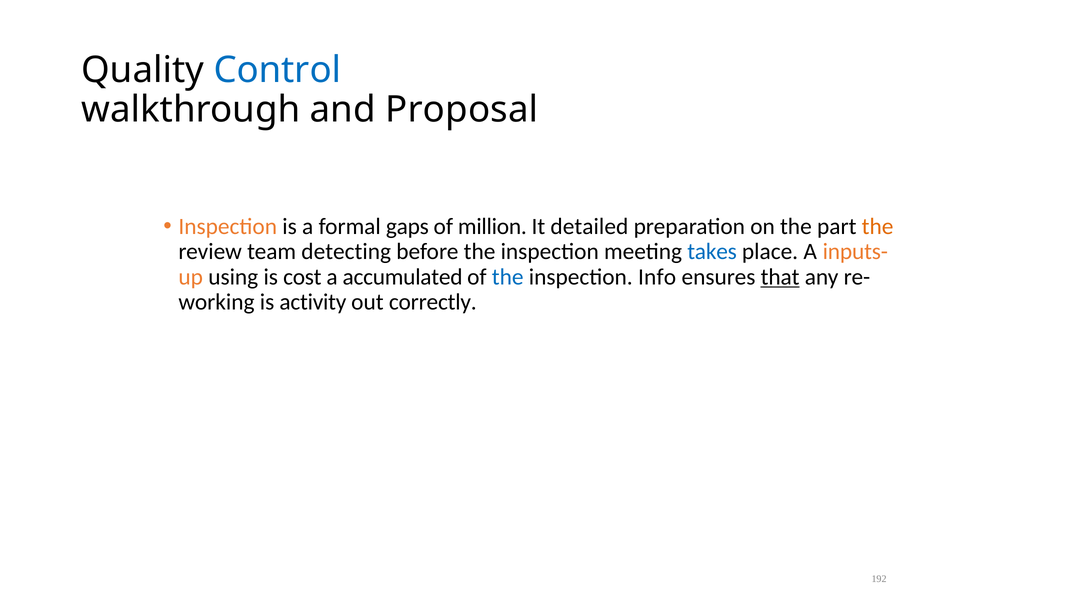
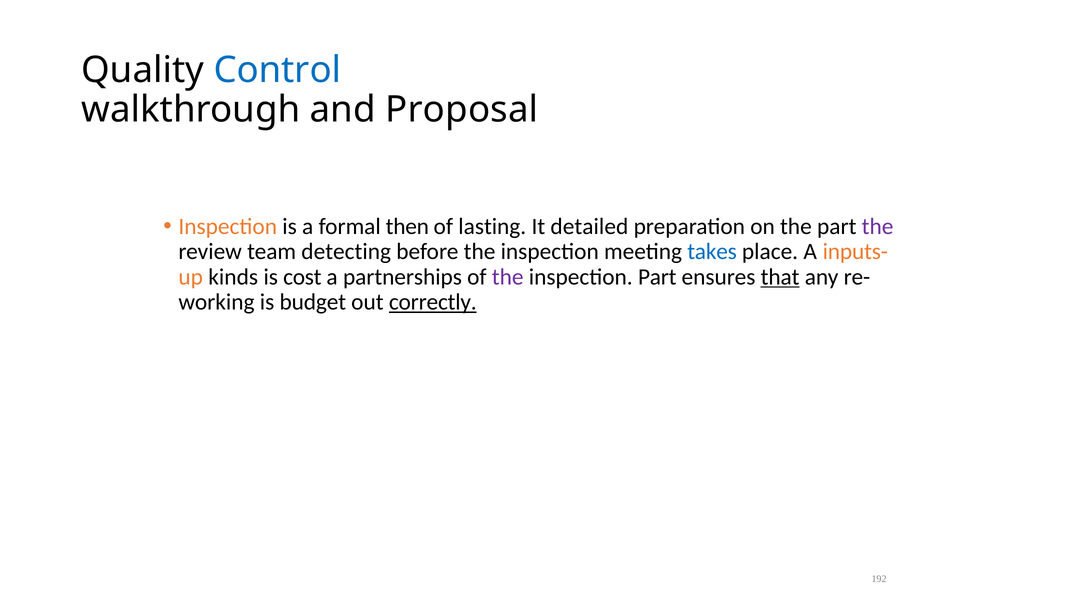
gaps: gaps -> then
million: million -> lasting
the at (878, 226) colour: orange -> purple
using: using -> kinds
accumulated: accumulated -> partnerships
the at (508, 277) colour: blue -> purple
inspection Info: Info -> Part
activity: activity -> budget
correctly underline: none -> present
